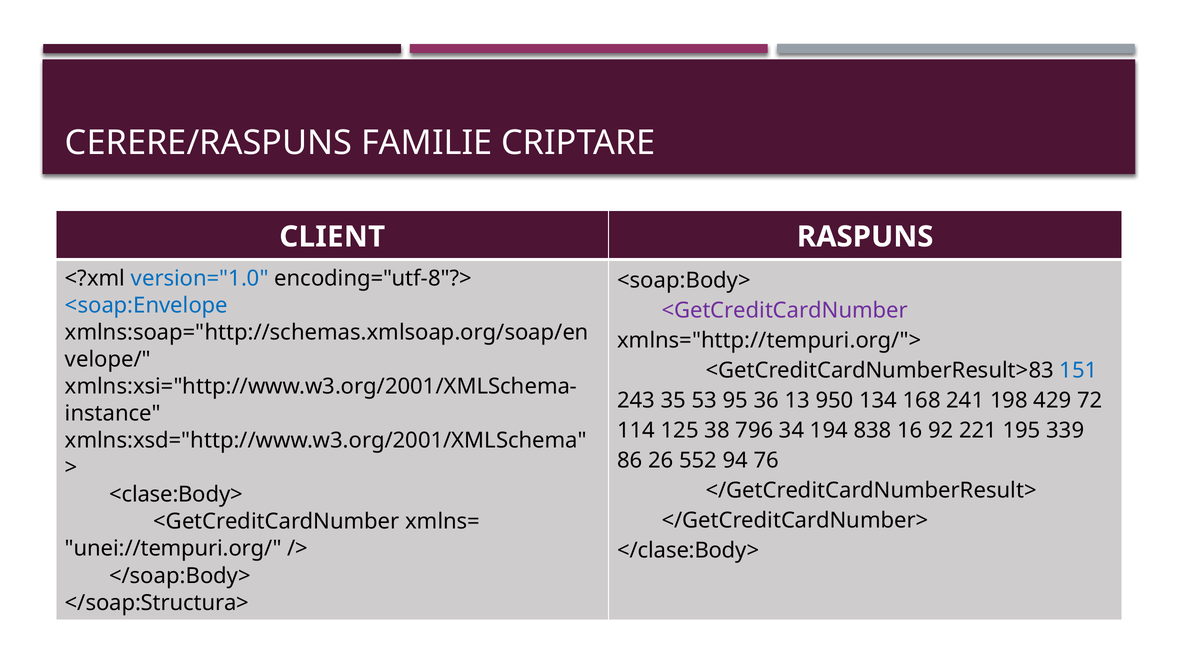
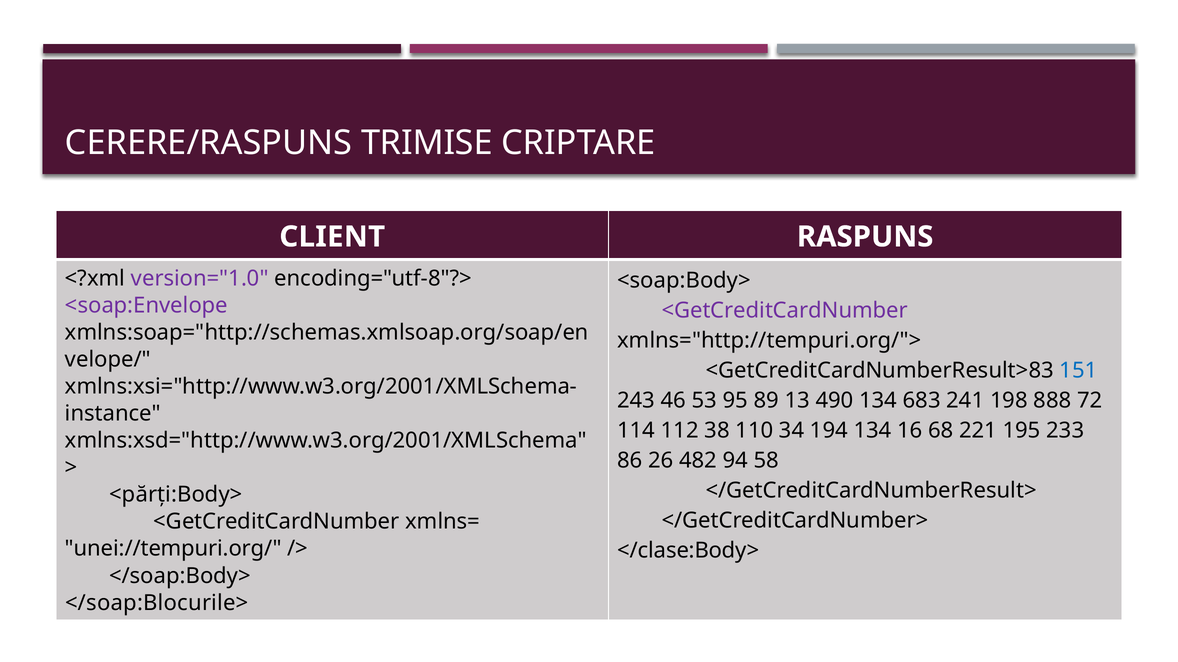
FAMILIE: FAMILIE -> TRIMISE
version="1.0 colour: blue -> purple
<soap:Envelope colour: blue -> purple
35: 35 -> 46
36: 36 -> 89
950: 950 -> 490
168: 168 -> 683
429: 429 -> 888
125: 125 -> 112
796: 796 -> 110
194 838: 838 -> 134
92: 92 -> 68
339: 339 -> 233
552: 552 -> 482
76: 76 -> 58
<clase:Body>: <clase:Body> -> <părți:Body>
</soap:Structura>: </soap:Structura> -> </soap:Blocurile>
